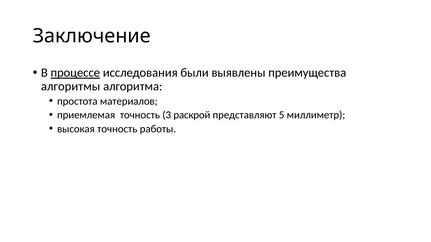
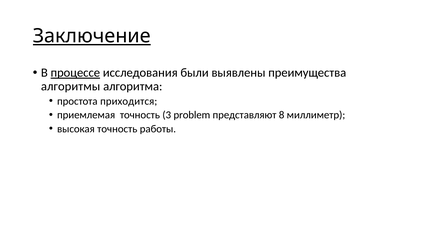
Заключение underline: none -> present
материалов: материалов -> приходится
раскрой: раскрой -> problem
5: 5 -> 8
